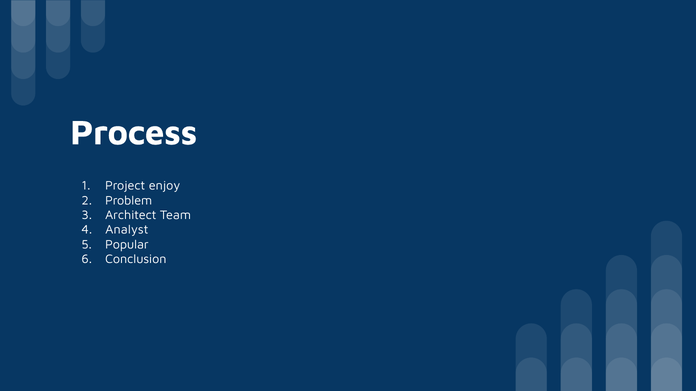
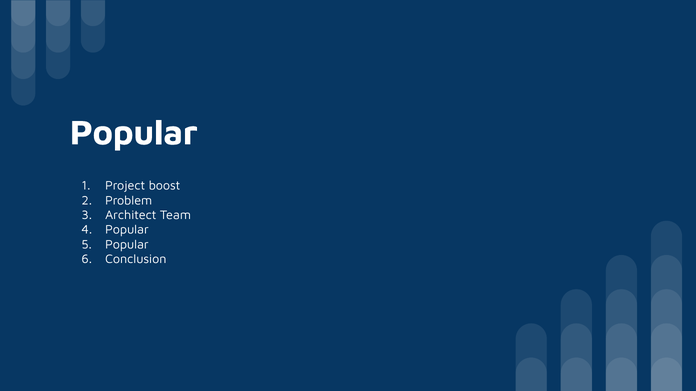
Process at (134, 133): Process -> Popular
enjoy: enjoy -> boost
Analyst at (127, 230): Analyst -> Popular
